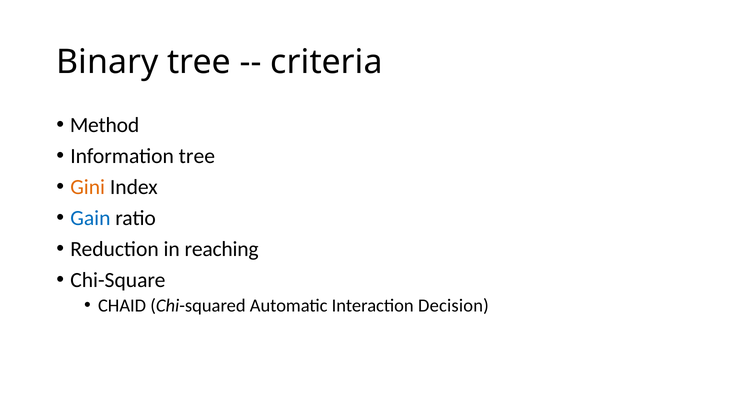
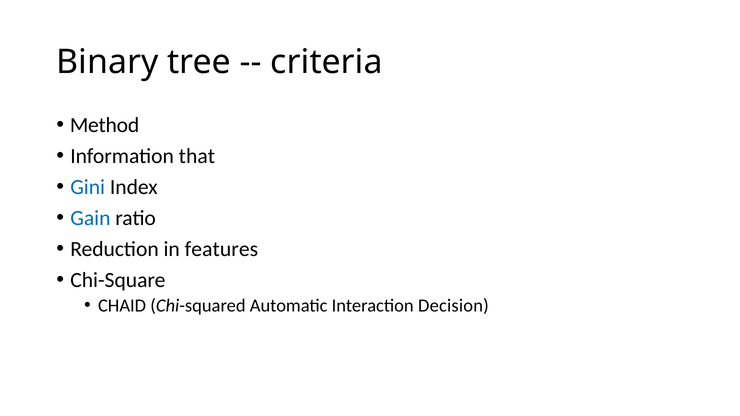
Information tree: tree -> that
Gini colour: orange -> blue
reaching: reaching -> features
